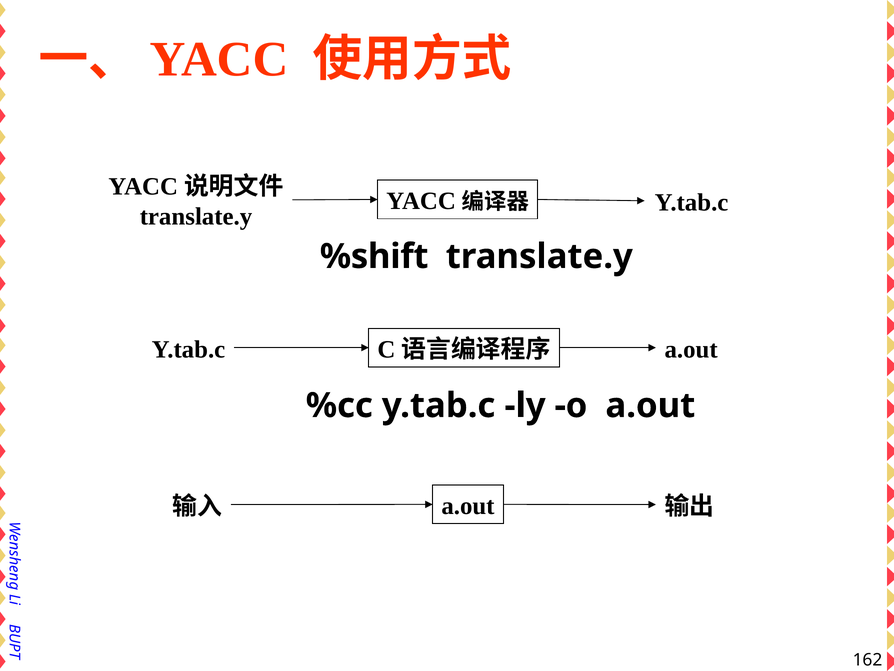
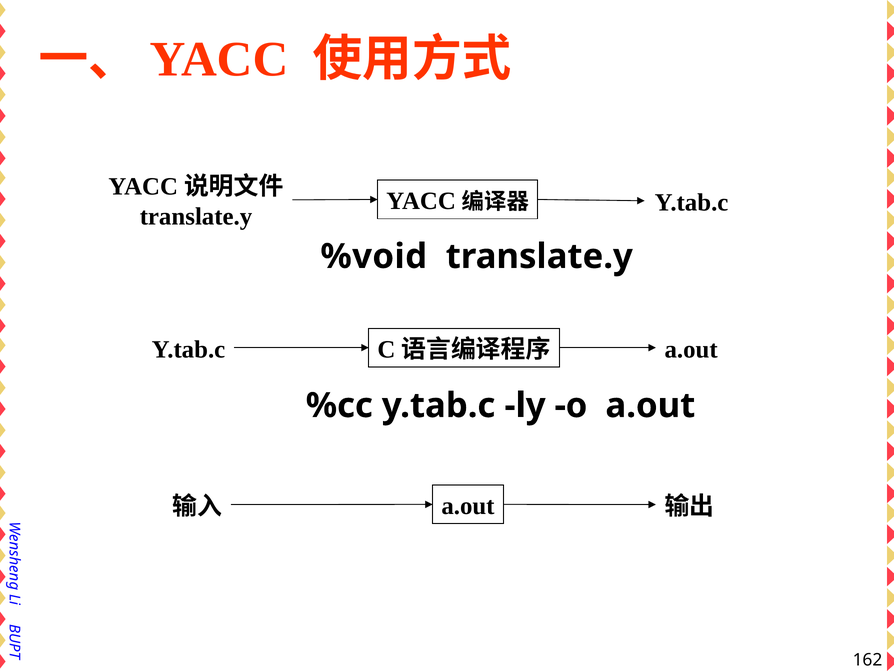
%shift: %shift -> %void
